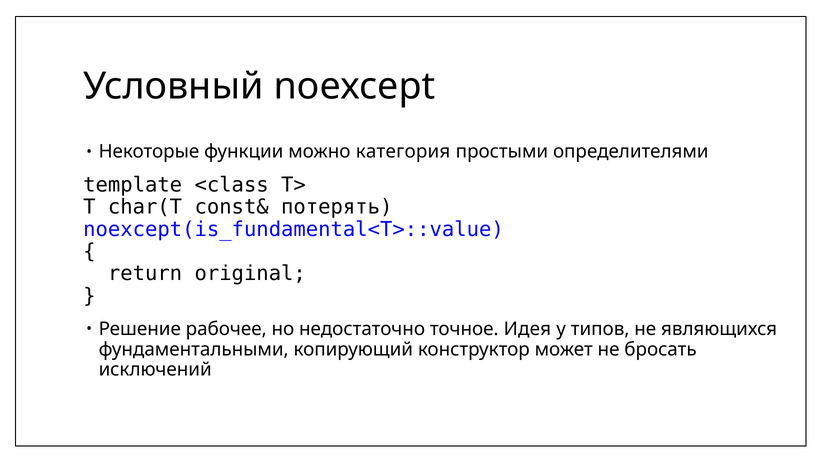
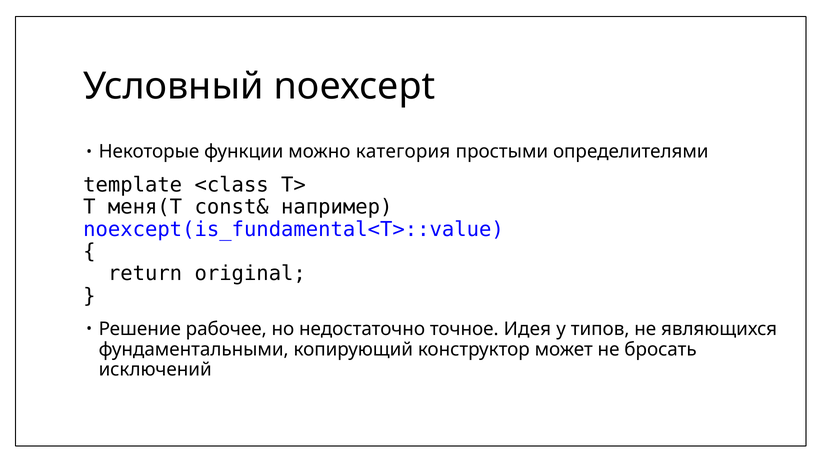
сhar(T: сhar(T -> меня(T
потерять: потерять -> например
